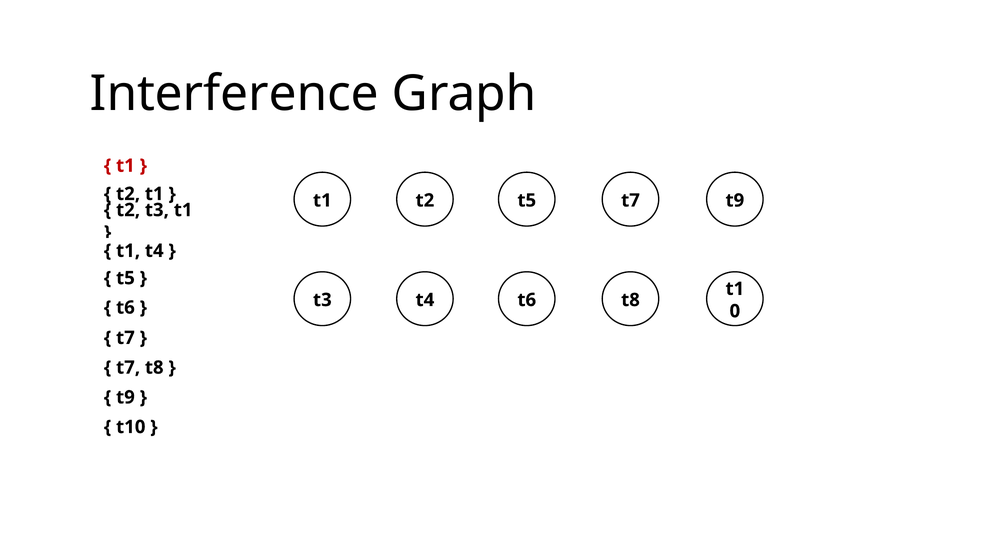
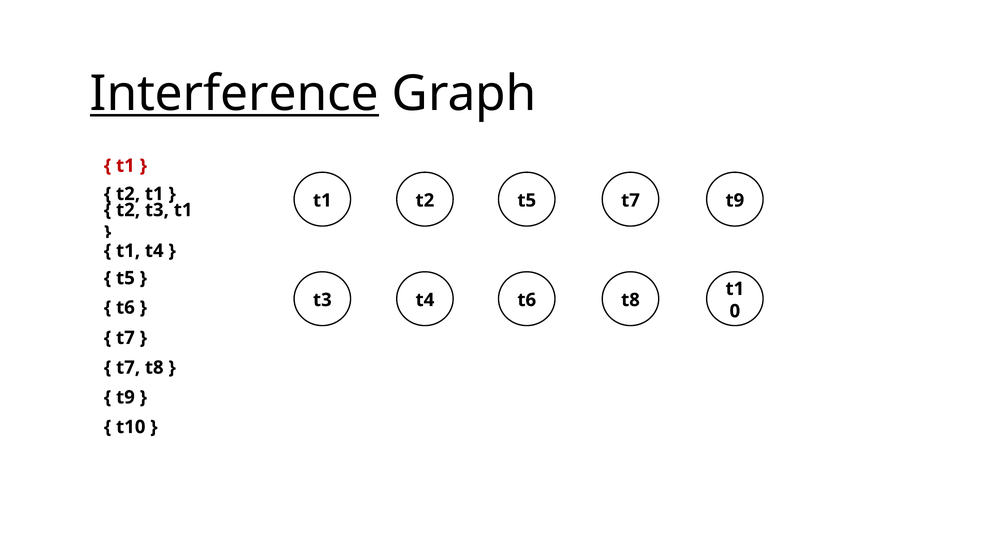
Interference underline: none -> present
